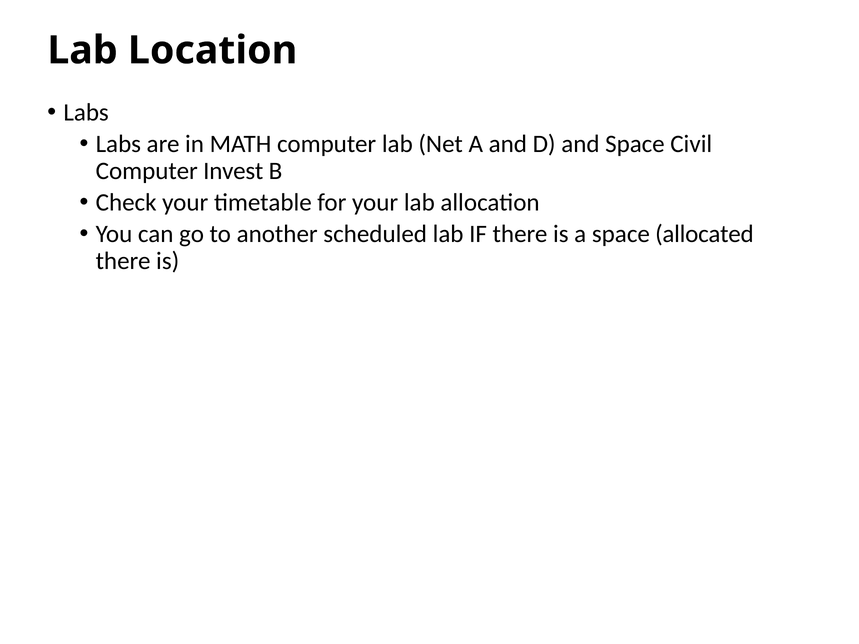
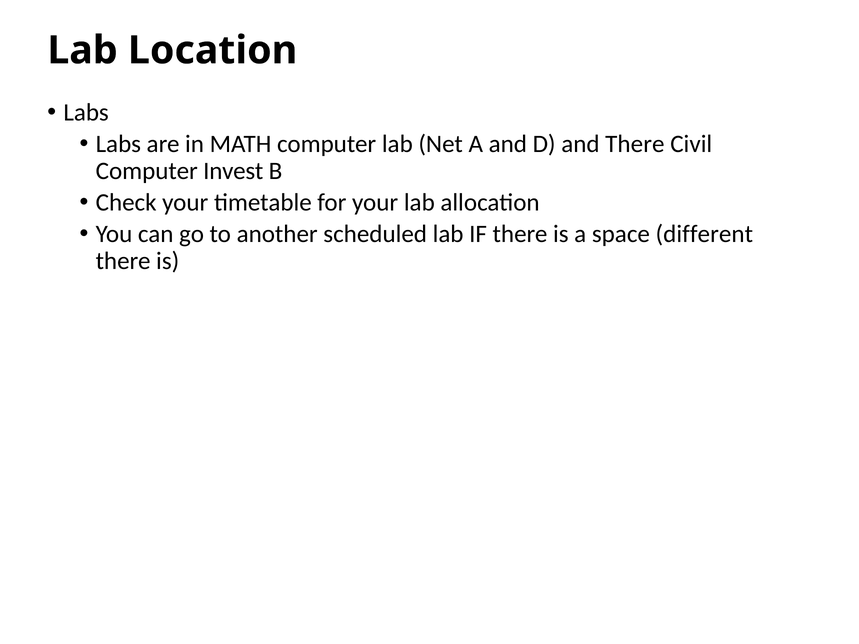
and Space: Space -> There
allocated: allocated -> different
